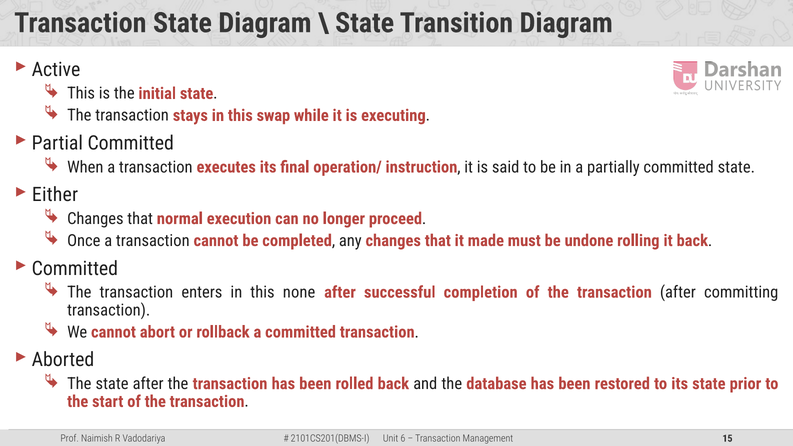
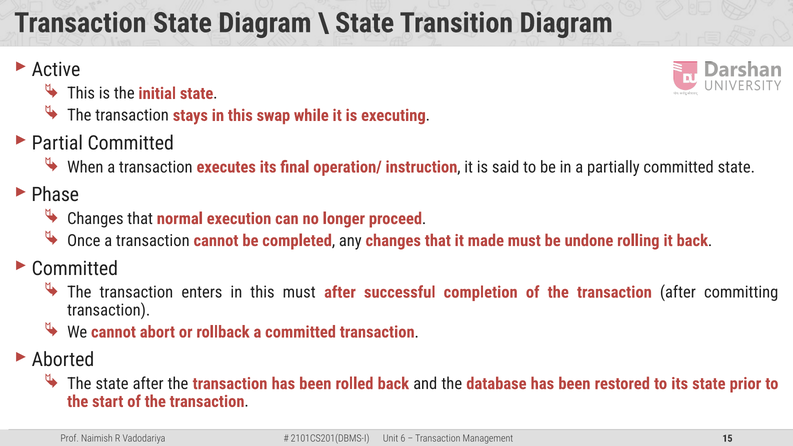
Either: Either -> Phase
this none: none -> must
